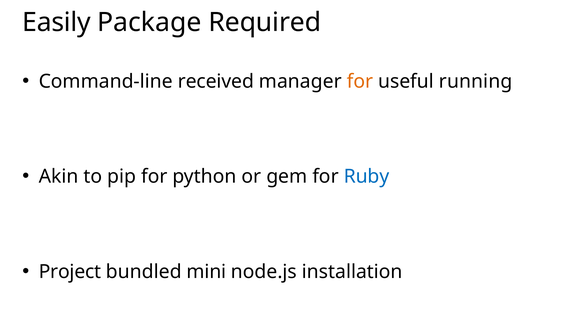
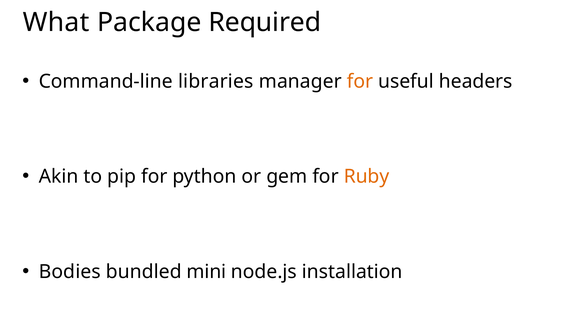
Easily: Easily -> What
received: received -> libraries
running: running -> headers
Ruby colour: blue -> orange
Project: Project -> Bodies
